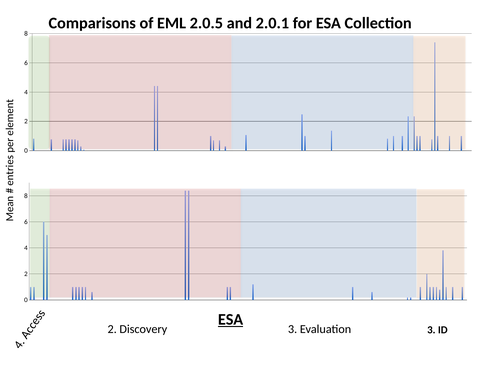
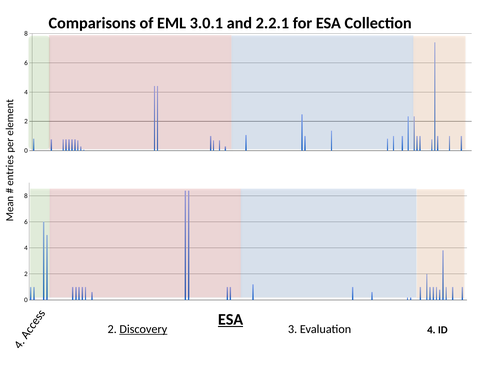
2.0.5: 2.0.5 -> 3.0.1
2.0.1: 2.0.1 -> 2.2.1
Discovery underline: none -> present
Evaluation 3: 3 -> 4
